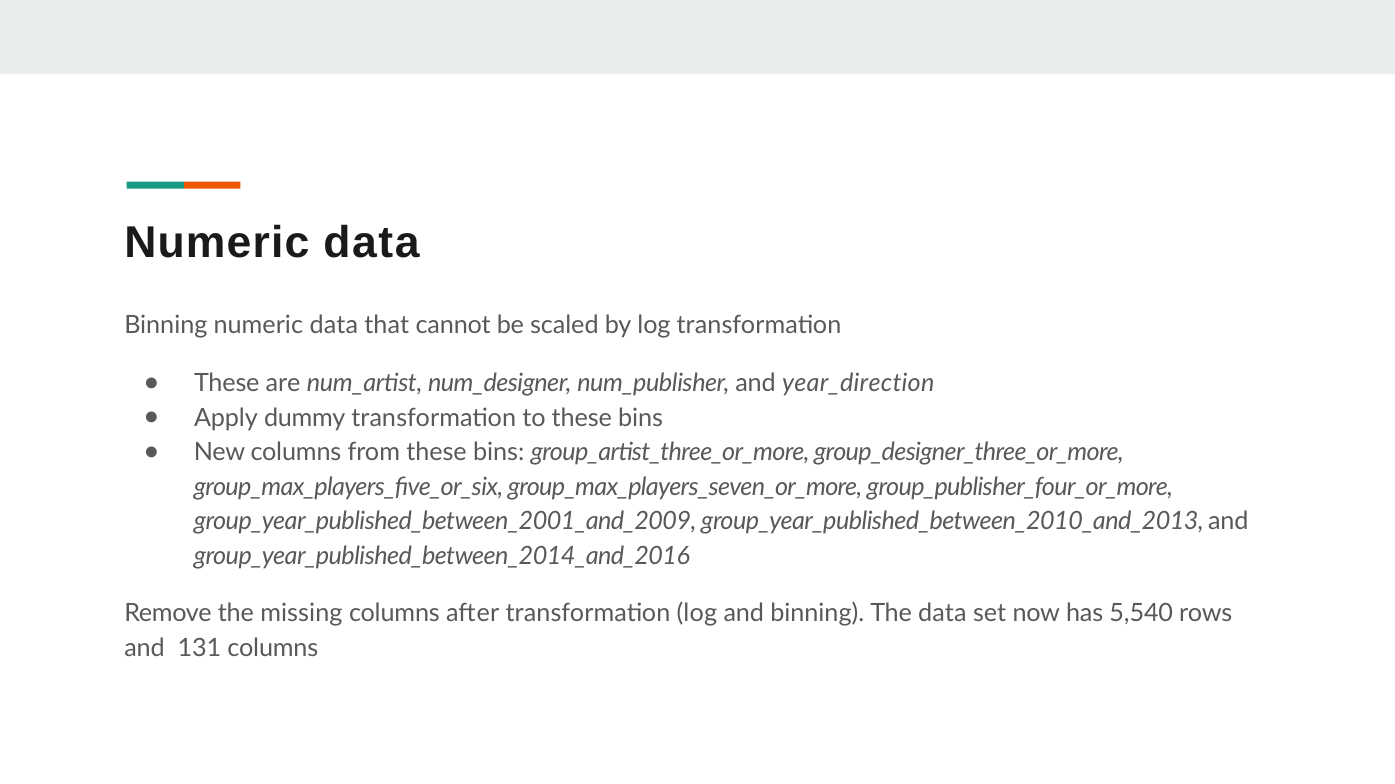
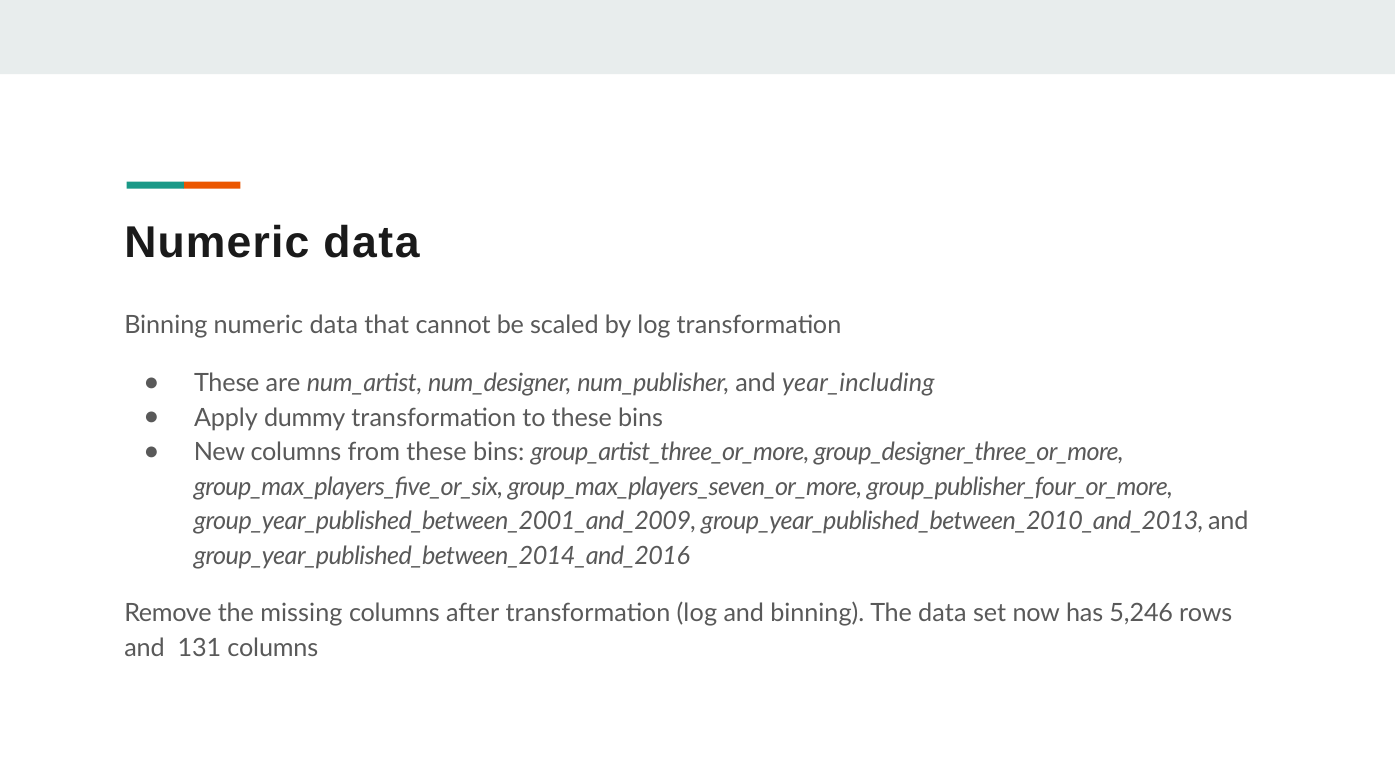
year_direction: year_direction -> year_including
5,540: 5,540 -> 5,246
